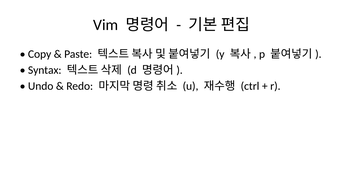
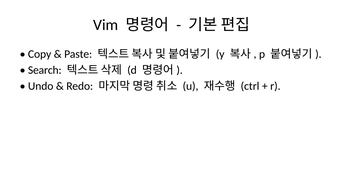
Syntax: Syntax -> Search
